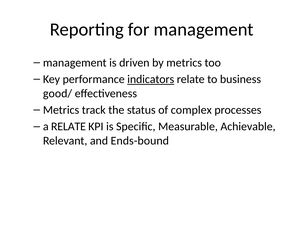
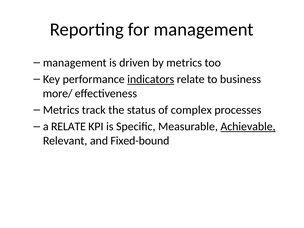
good/: good/ -> more/
Achievable underline: none -> present
Ends-bound: Ends-bound -> Fixed-bound
